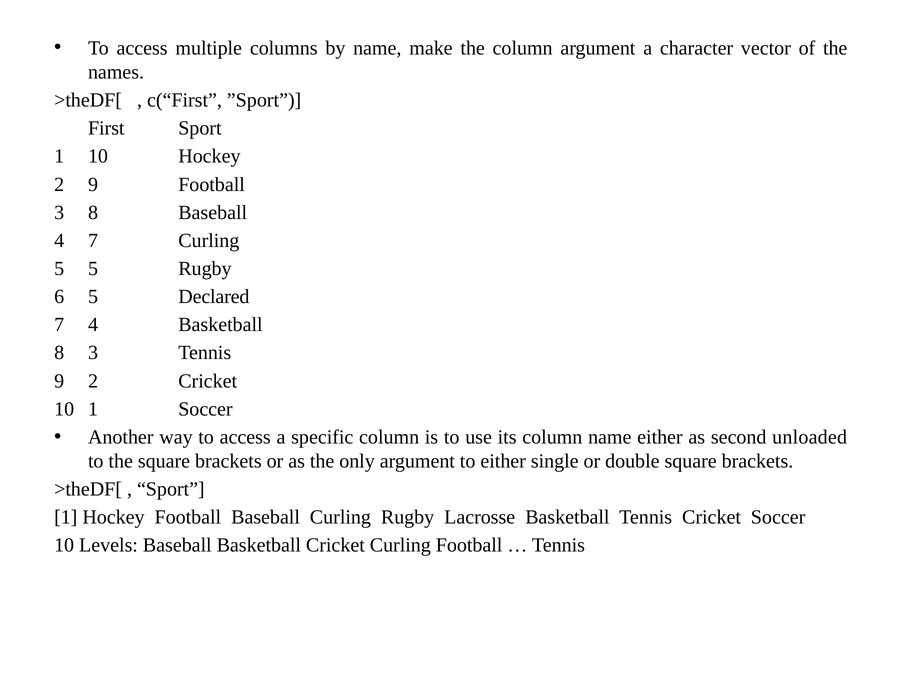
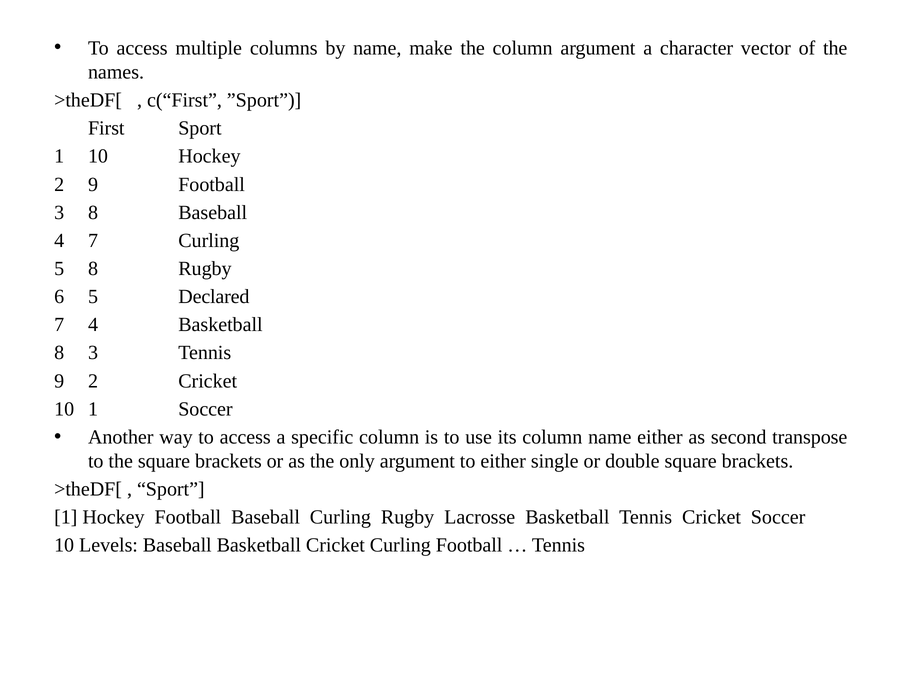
5 5: 5 -> 8
unloaded: unloaded -> transpose
